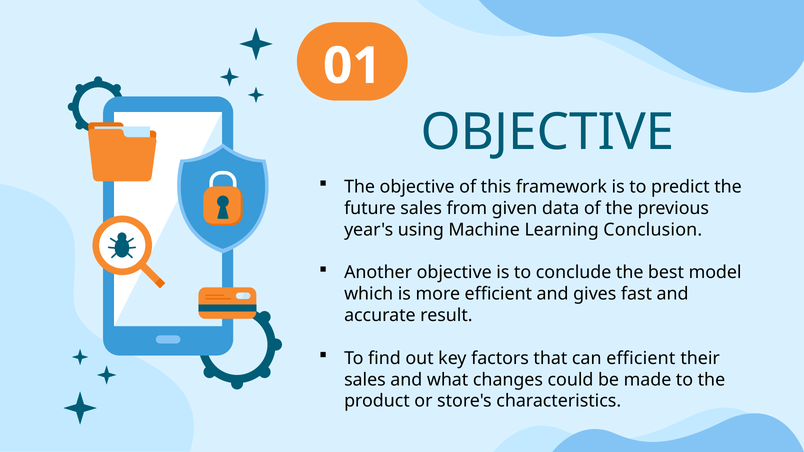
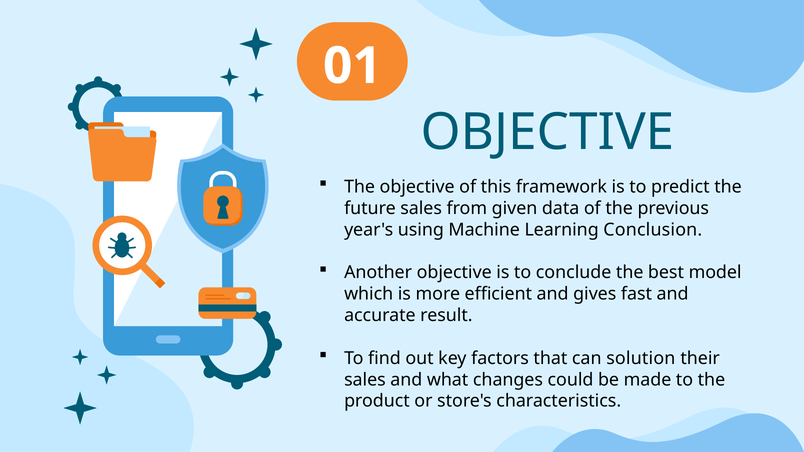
can efficient: efficient -> solution
